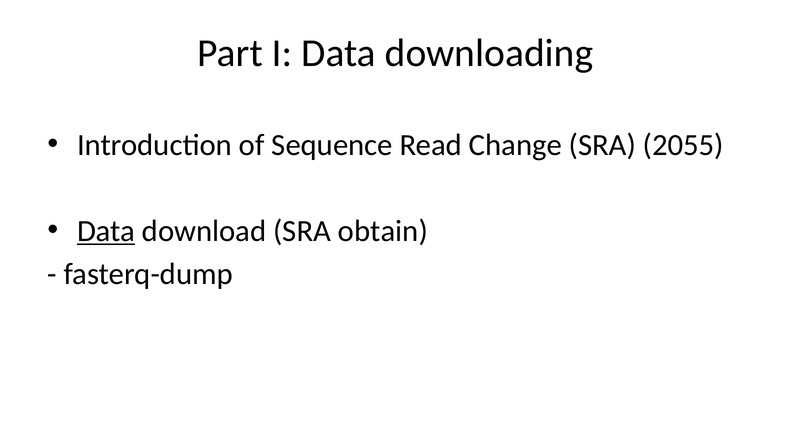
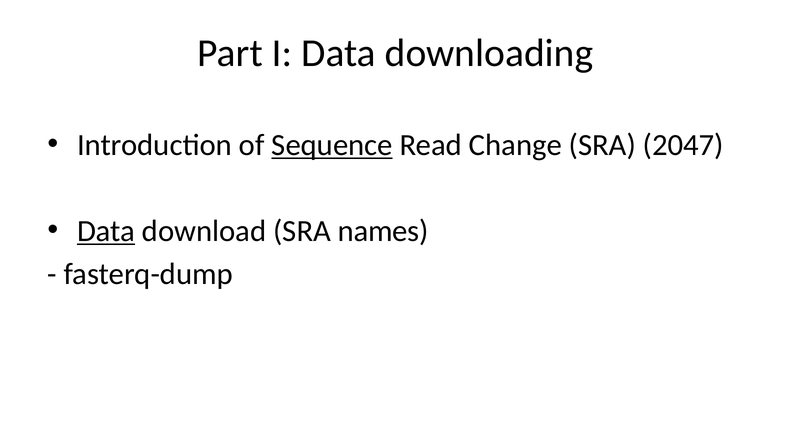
Sequence underline: none -> present
2055: 2055 -> 2047
obtain: obtain -> names
